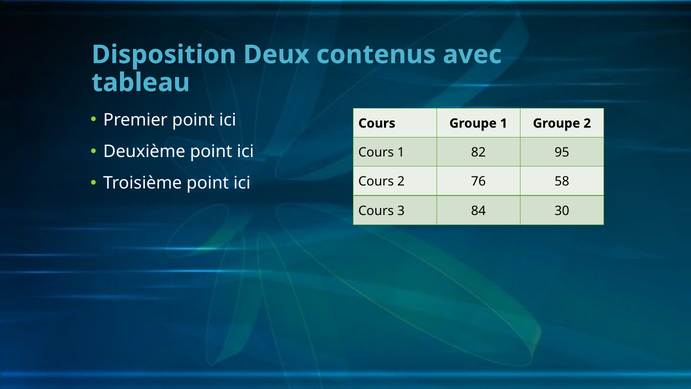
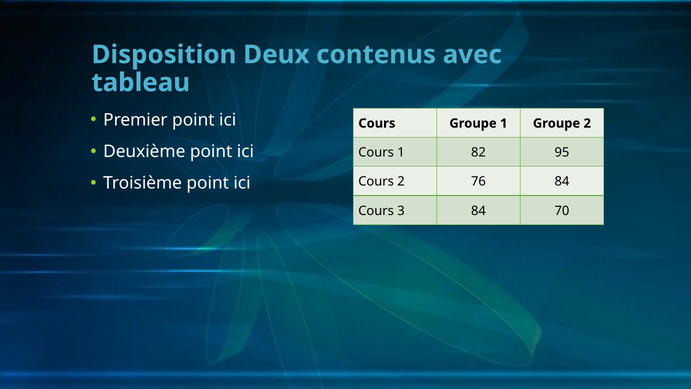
76 58: 58 -> 84
30: 30 -> 70
